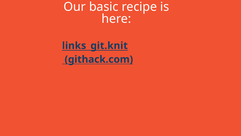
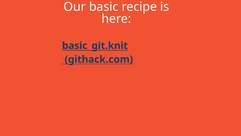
links_git.knit: links_git.knit -> basic_git.knit
